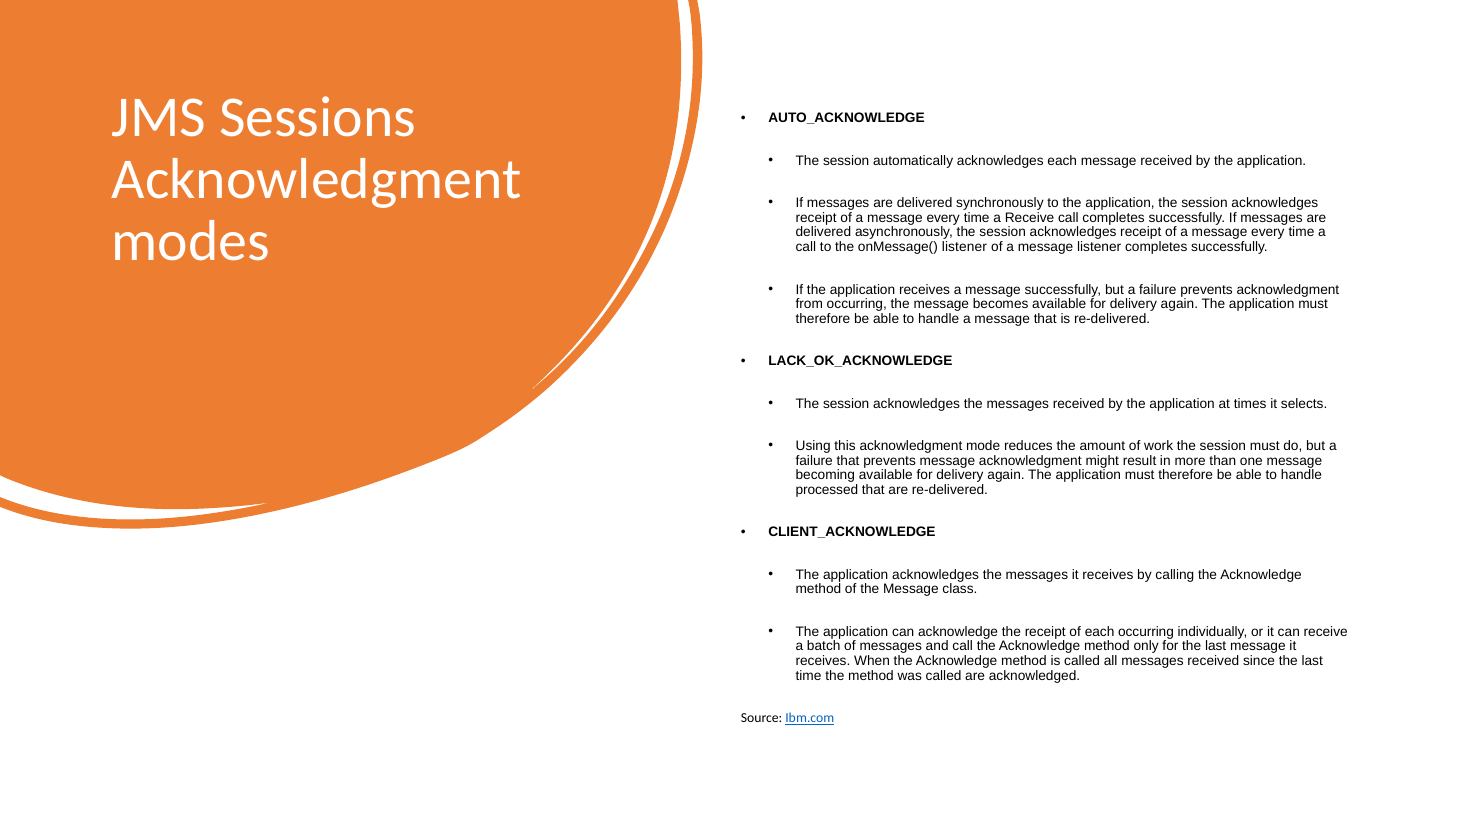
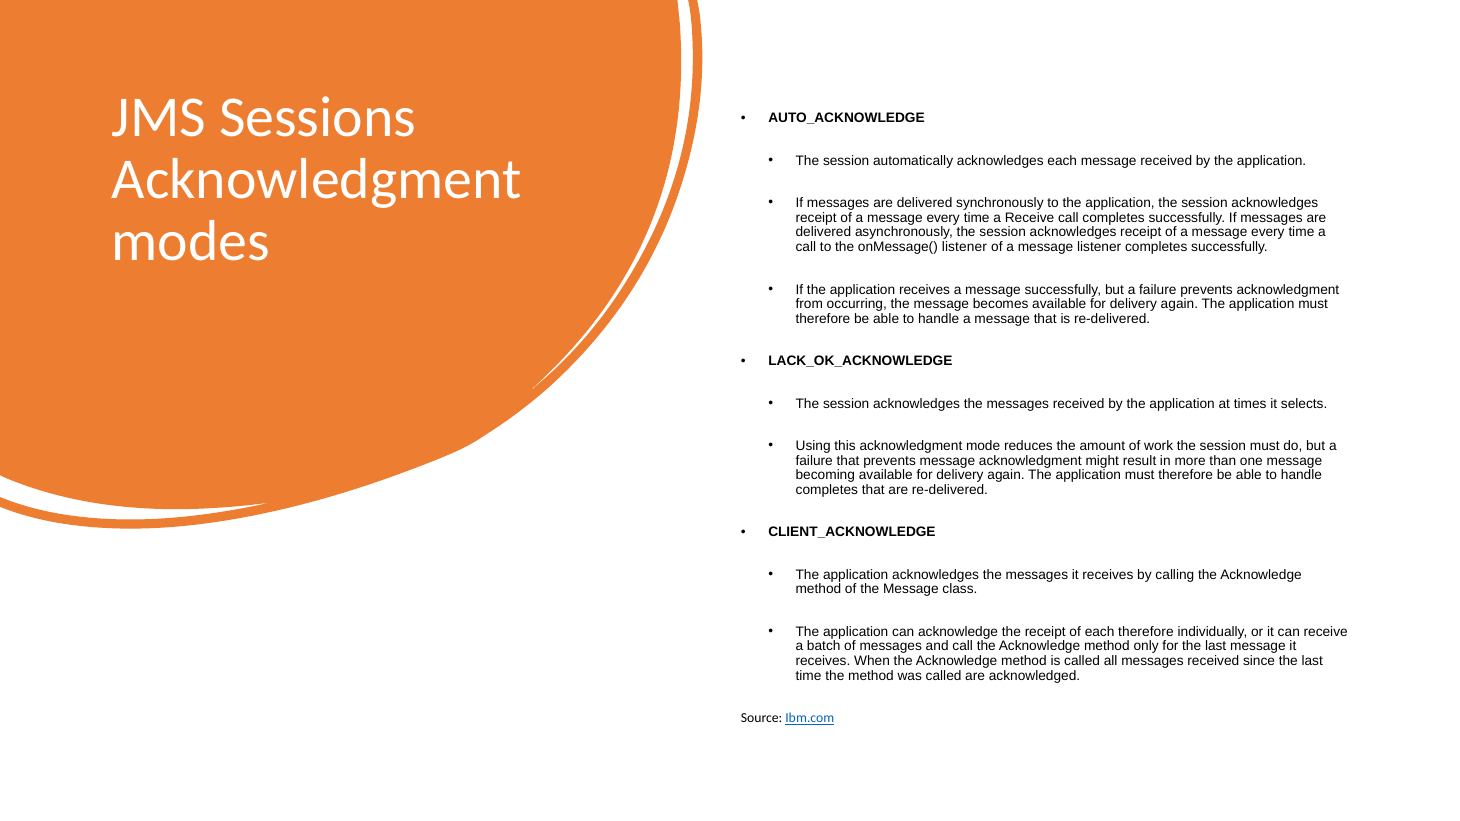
processed at (827, 490): processed -> completes
each occurring: occurring -> therefore
